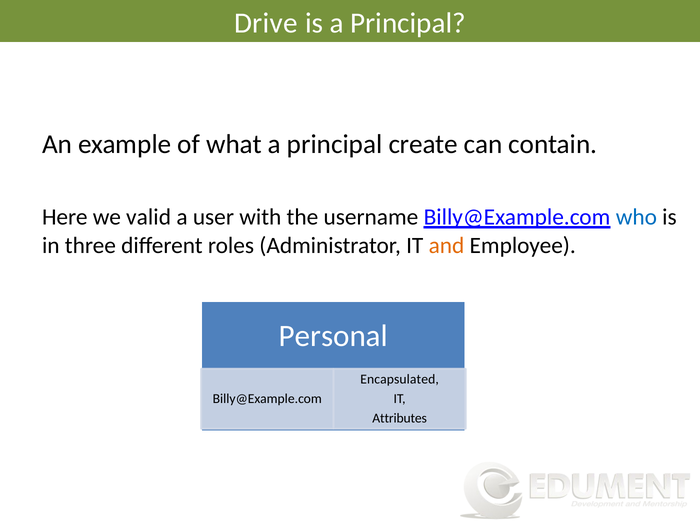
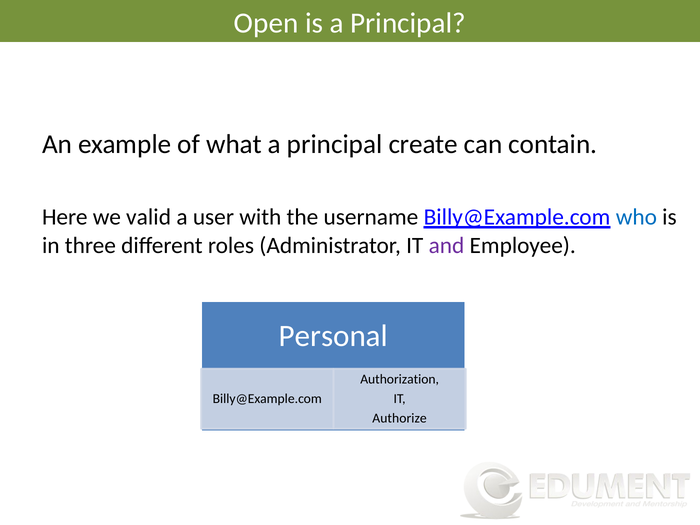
Drive: Drive -> Open
and colour: orange -> purple
Encapsulated: Encapsulated -> Authorization
Attributes: Attributes -> Authorize
